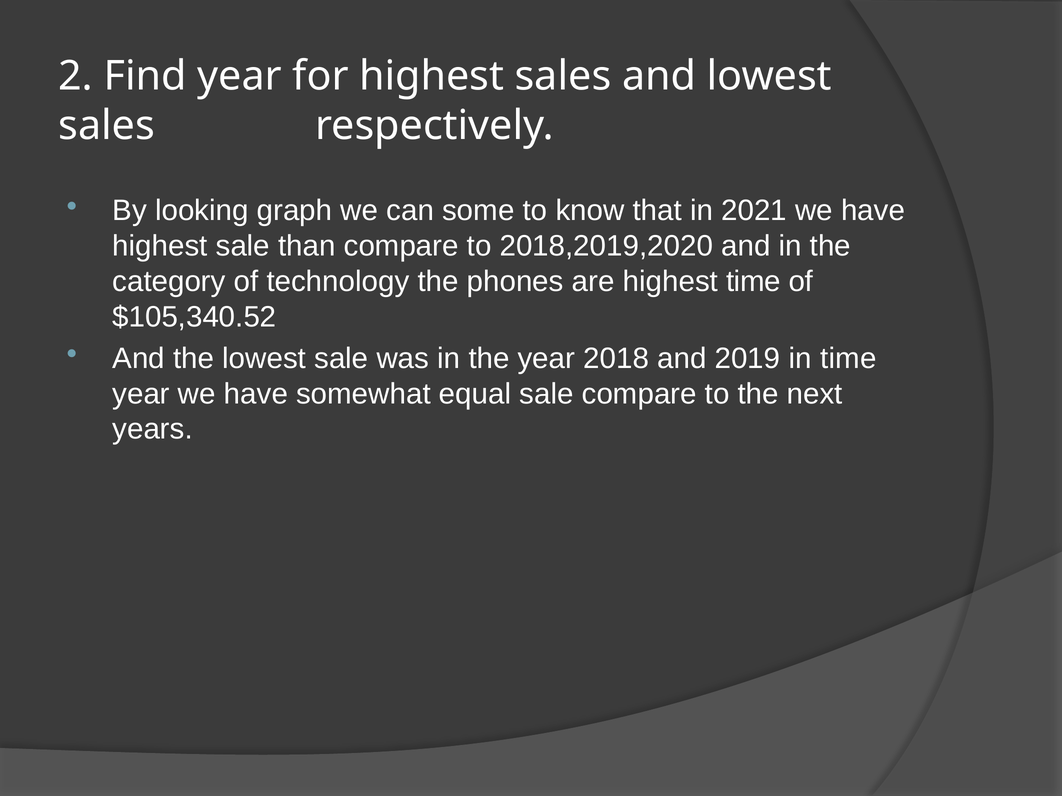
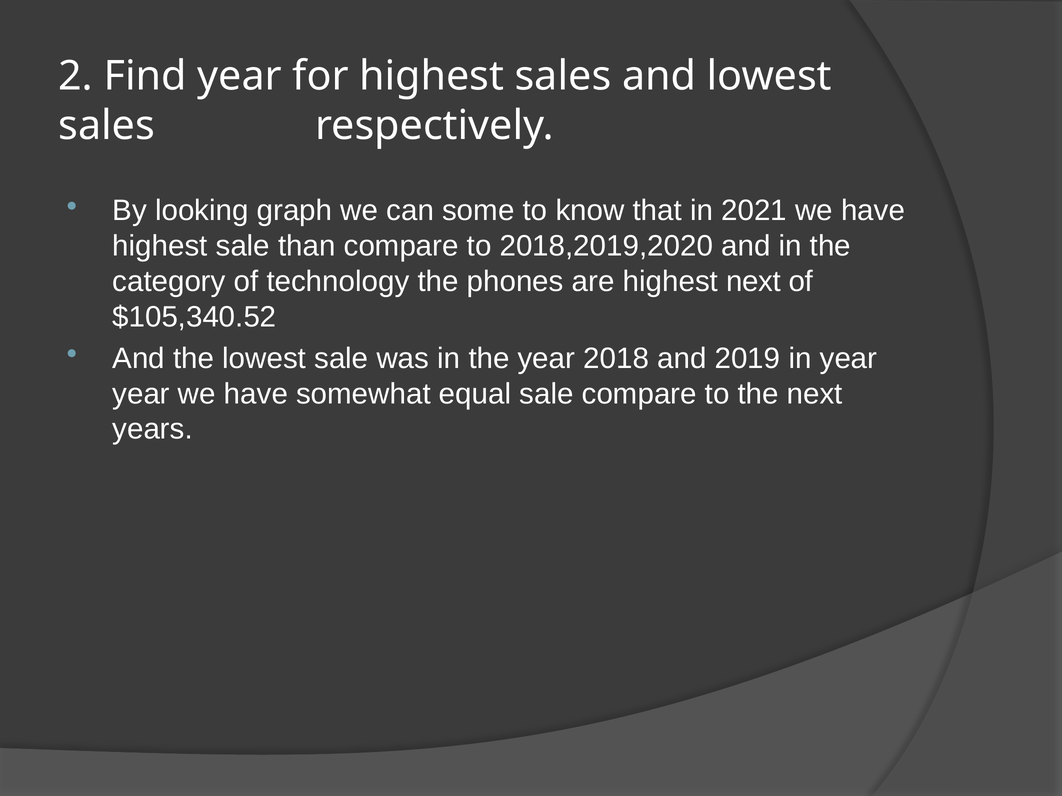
highest time: time -> next
in time: time -> year
